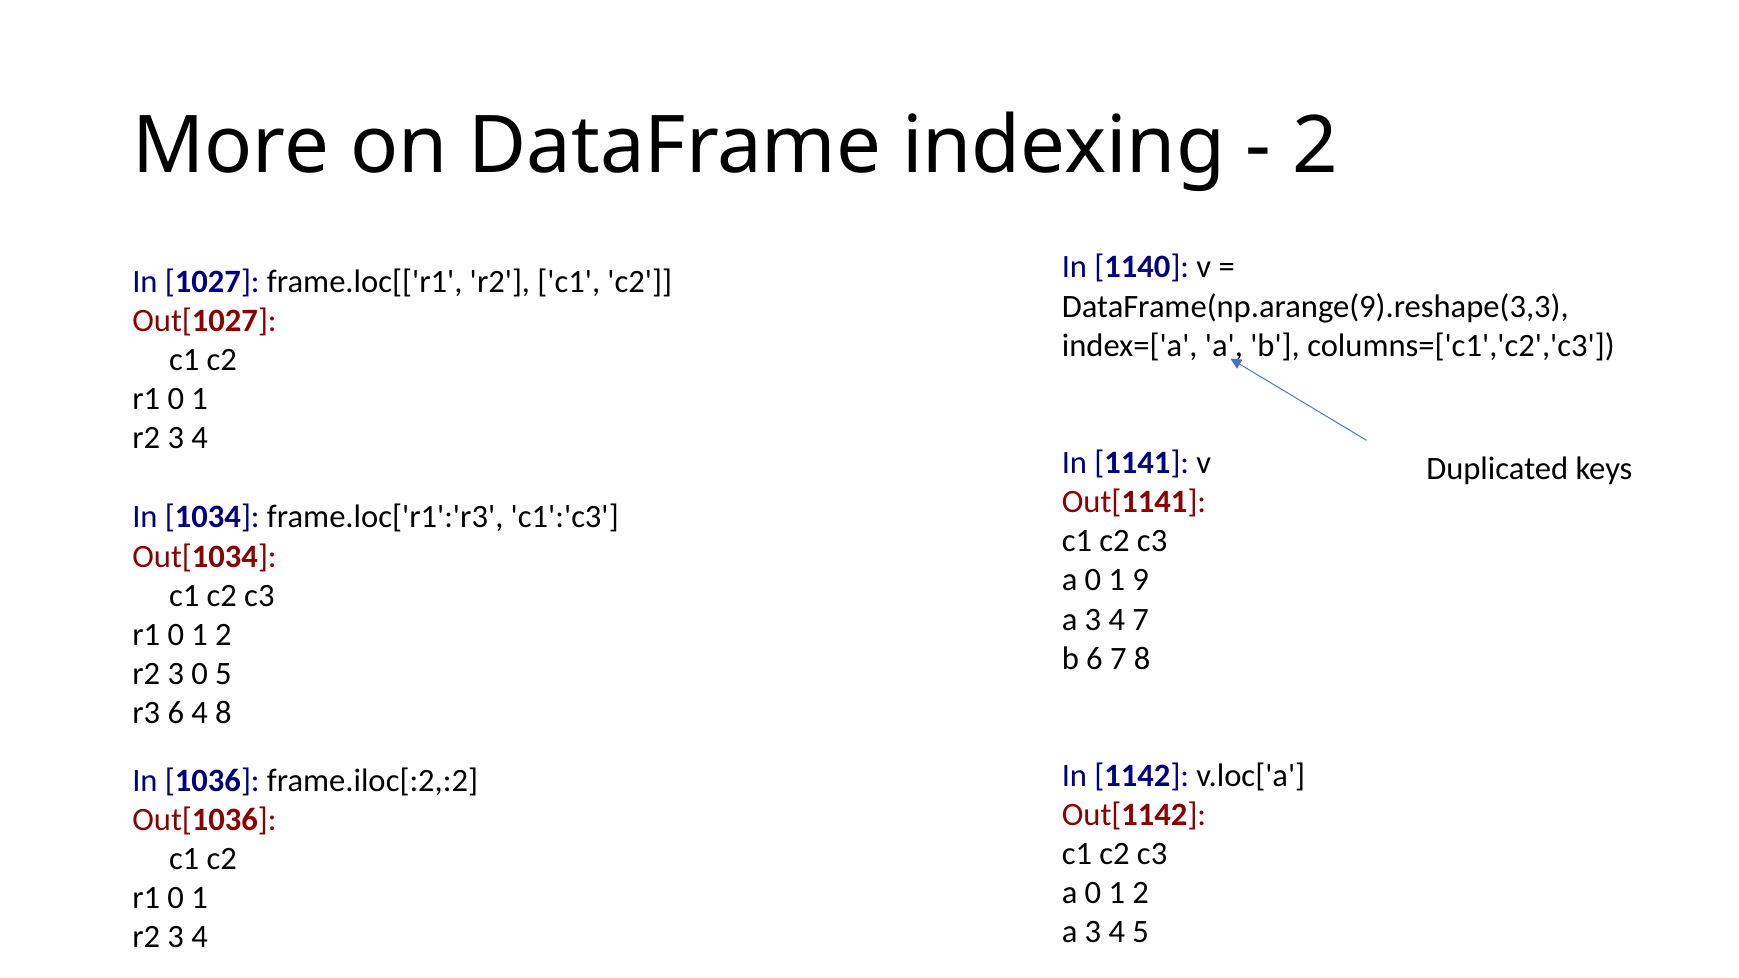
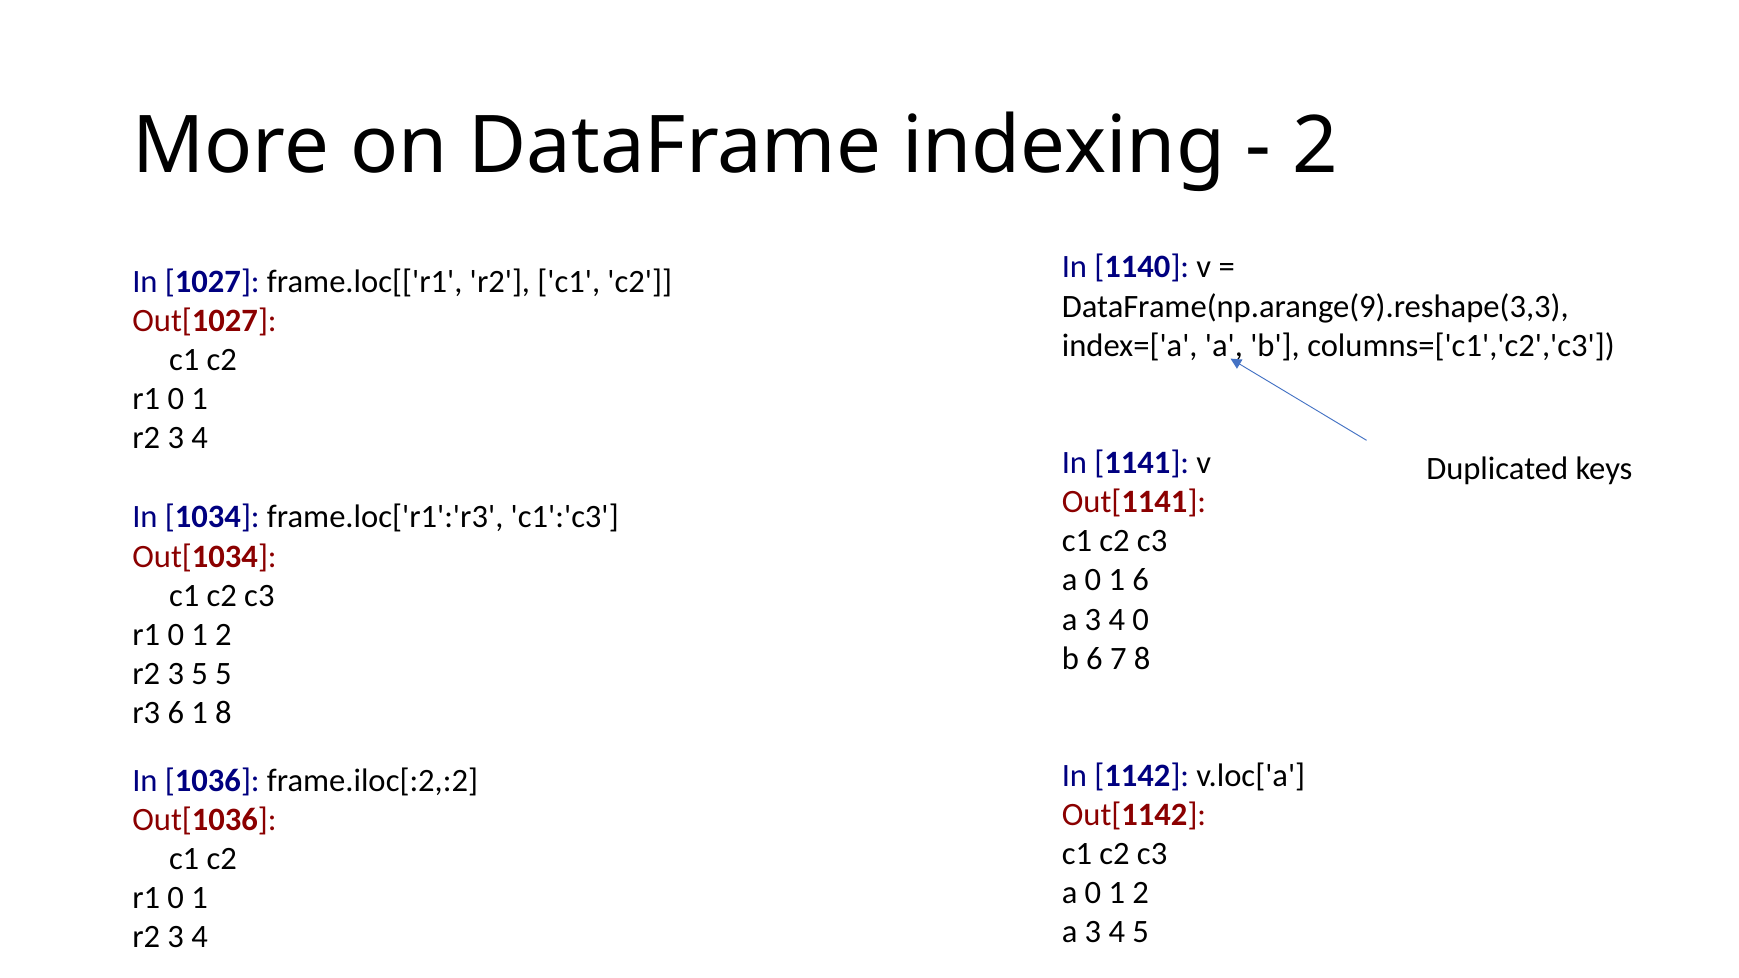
1 9: 9 -> 6
4 7: 7 -> 0
3 0: 0 -> 5
6 4: 4 -> 1
